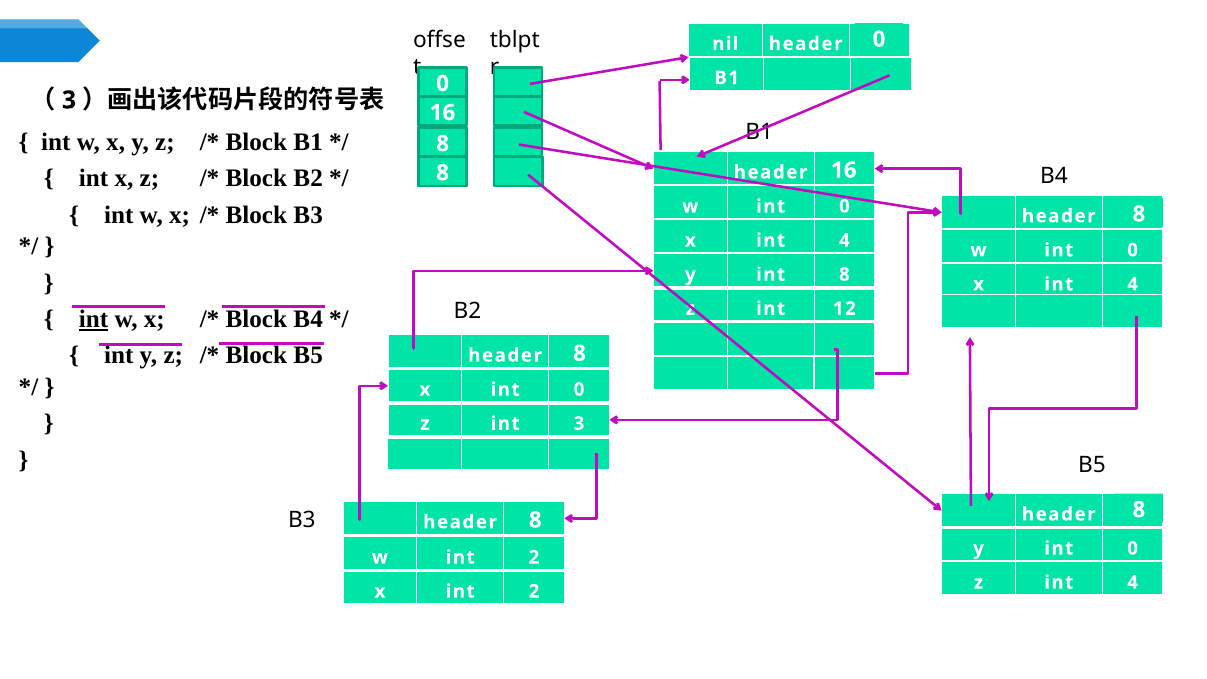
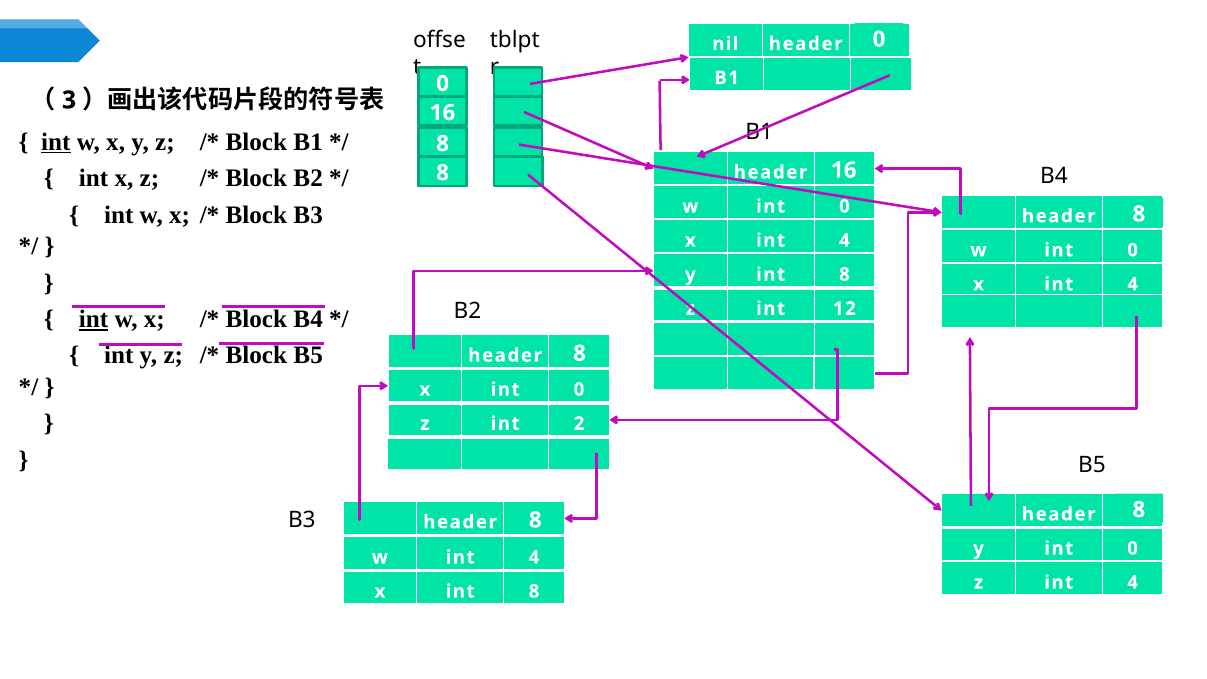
int at (56, 142) underline: none -> present
int 3: 3 -> 2
w int 2: 2 -> 4
x int 2: 2 -> 8
